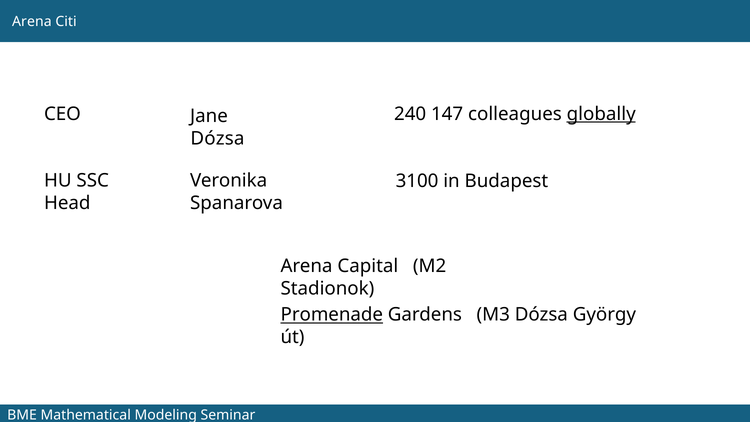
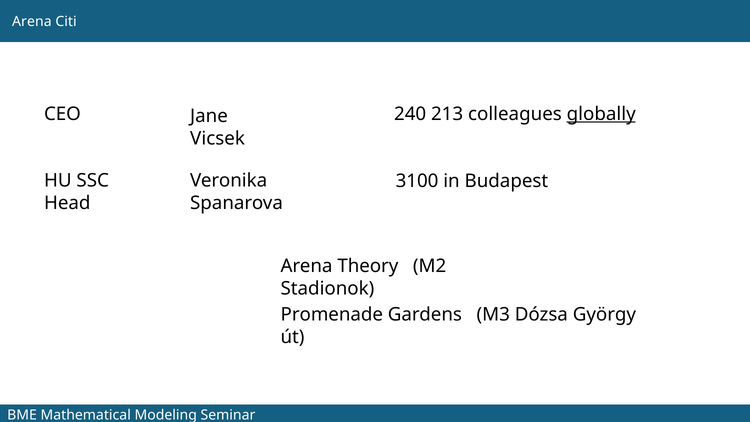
147: 147 -> 213
Dózsa at (217, 138): Dózsa -> Vicsek
Capital: Capital -> Theory
Promenade underline: present -> none
